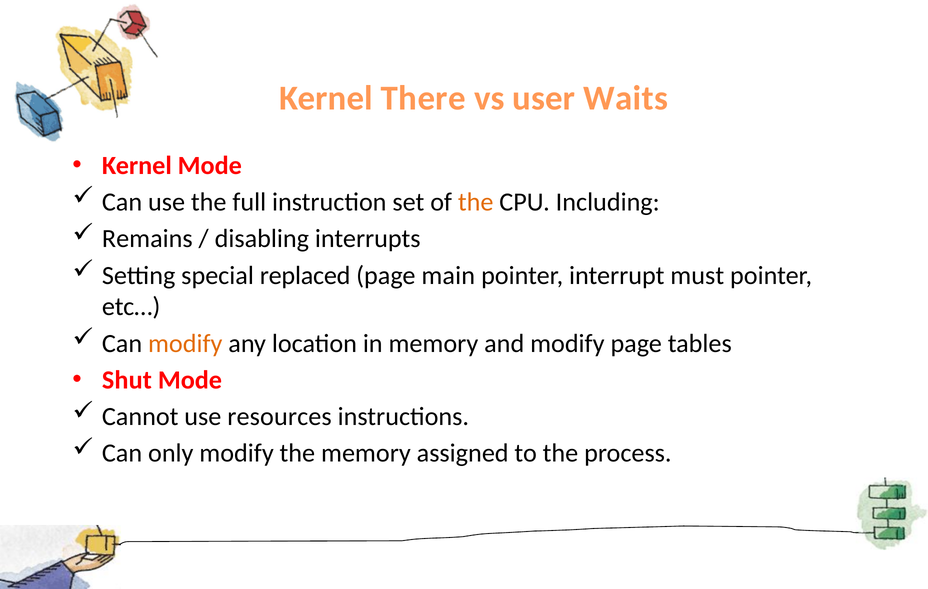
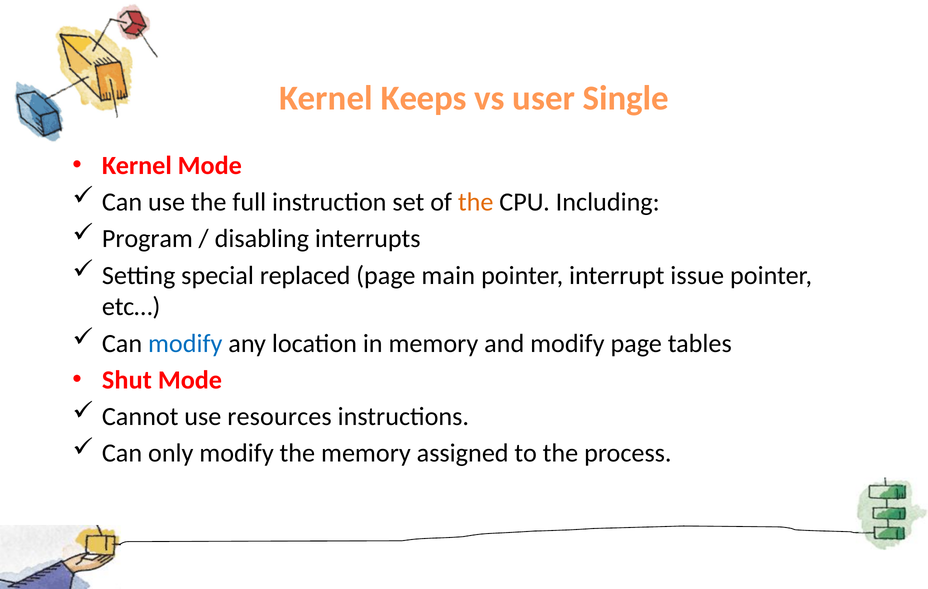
There: There -> Keeps
Waits: Waits -> Single
Remains: Remains -> Program
must: must -> issue
modify at (185, 344) colour: orange -> blue
